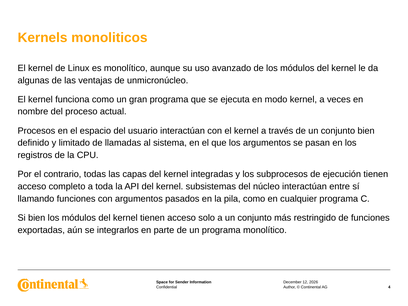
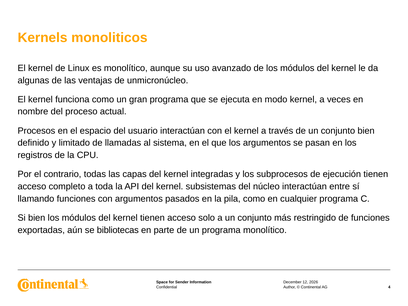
integrarlos: integrarlos -> bibliotecas
